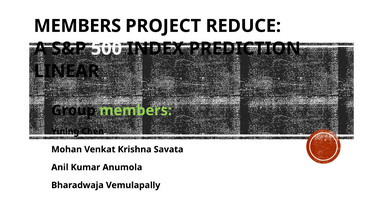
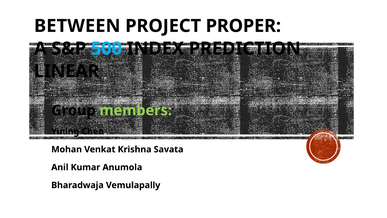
MEMBERS at (77, 26): MEMBERS -> BETWEEN
REDUCE: REDUCE -> PROPER
500 colour: white -> light blue
